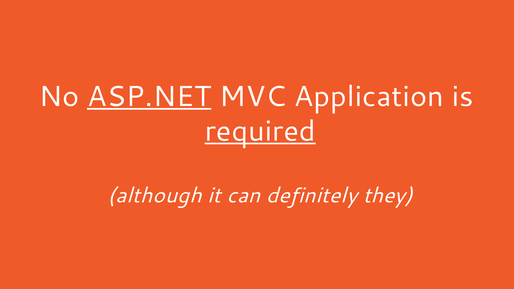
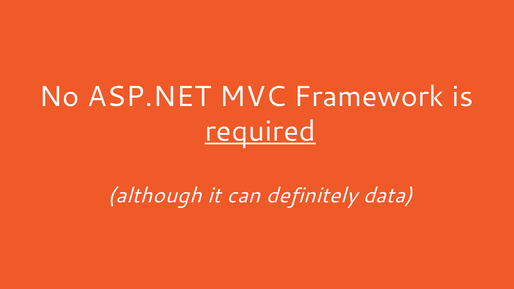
ASP.NET underline: present -> none
Application: Application -> Framework
they: they -> data
